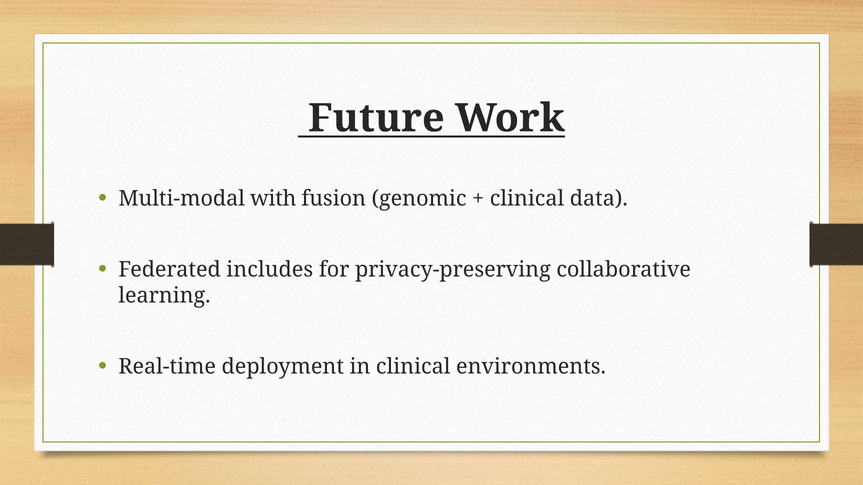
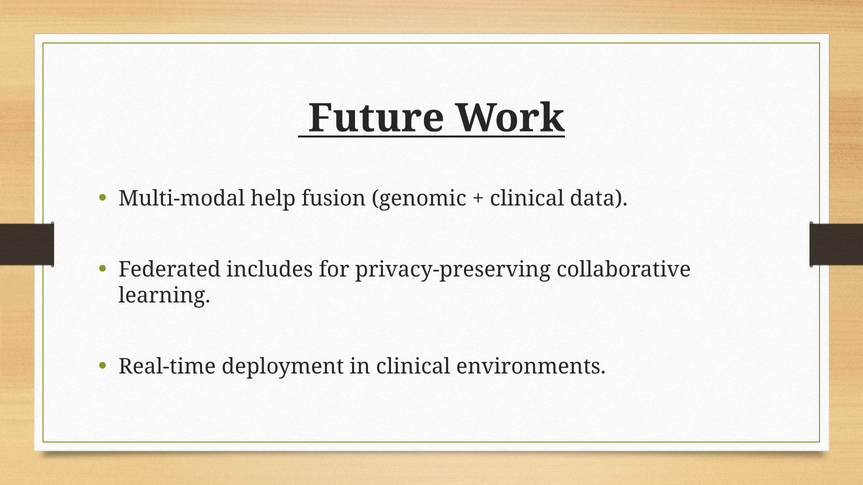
with: with -> help
